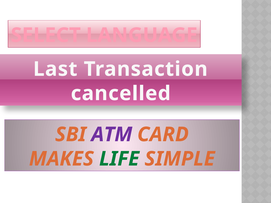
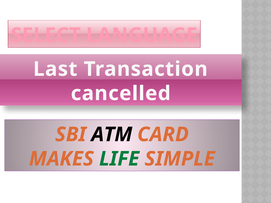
ATM colour: purple -> black
